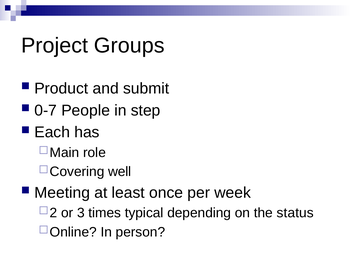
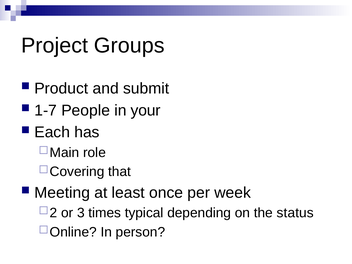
0-7: 0-7 -> 1-7
step: step -> your
well: well -> that
